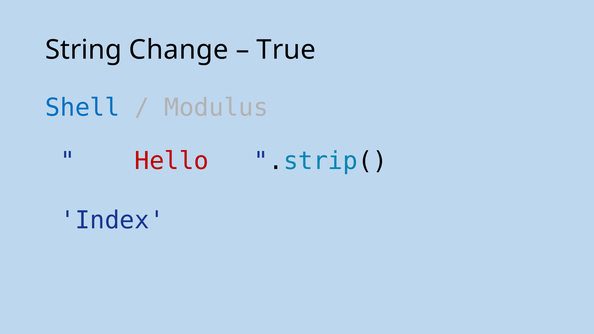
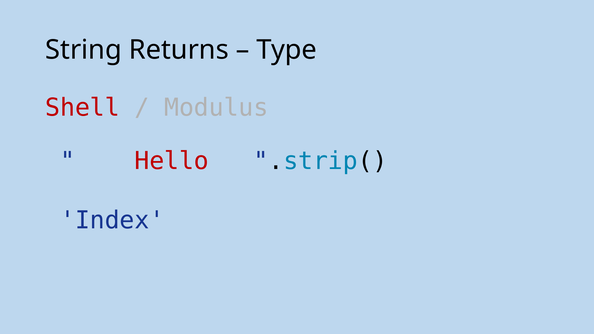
Change: Change -> Returns
True: True -> Type
Shell colour: blue -> red
